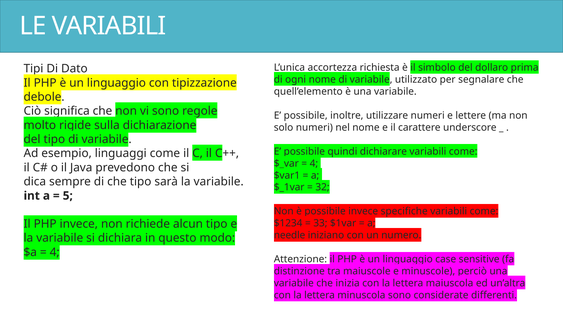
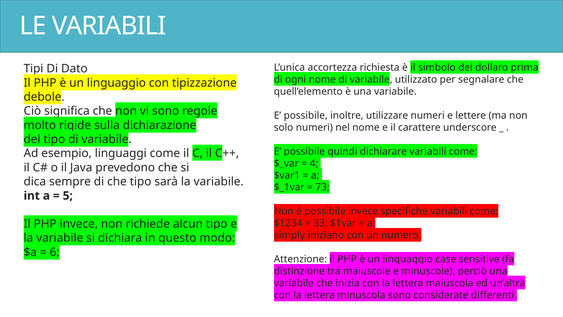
32: 32 -> 73
needle: needle -> simply
4 at (55, 252): 4 -> 6
